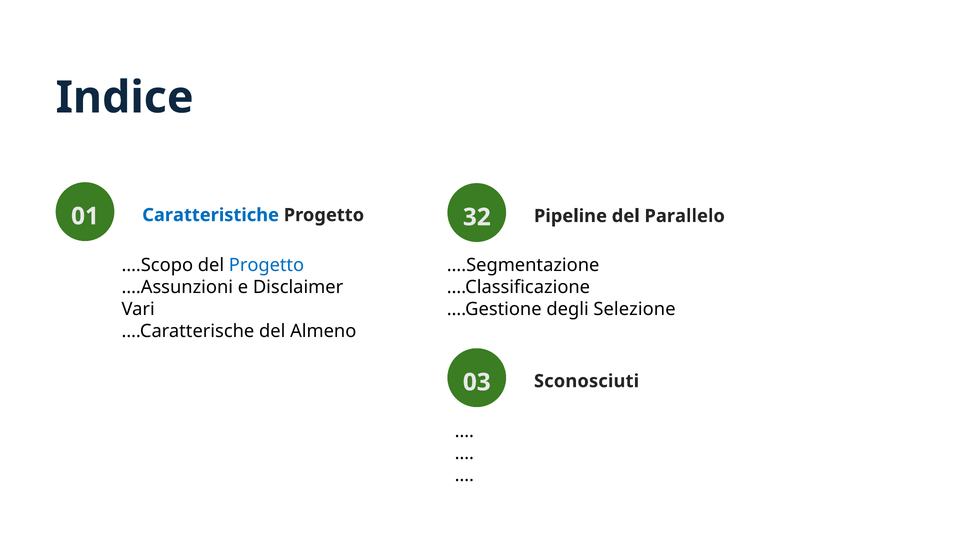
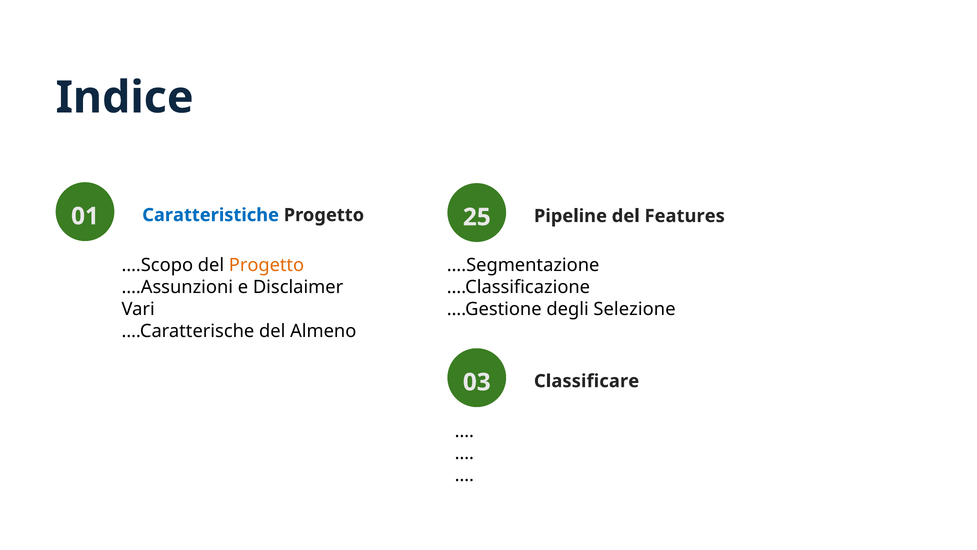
32: 32 -> 25
Parallelo: Parallelo -> Features
Progetto at (266, 265) colour: blue -> orange
Sconosciuti: Sconosciuti -> Classificare
